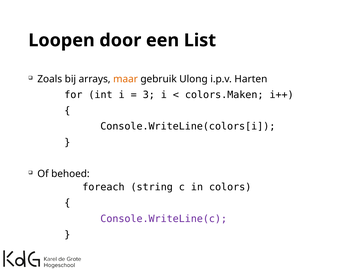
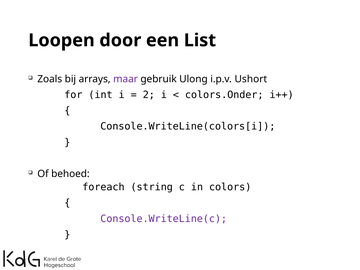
maar colour: orange -> purple
Harten: Harten -> Ushort
3: 3 -> 2
colors.Maken: colors.Maken -> colors.Onder
